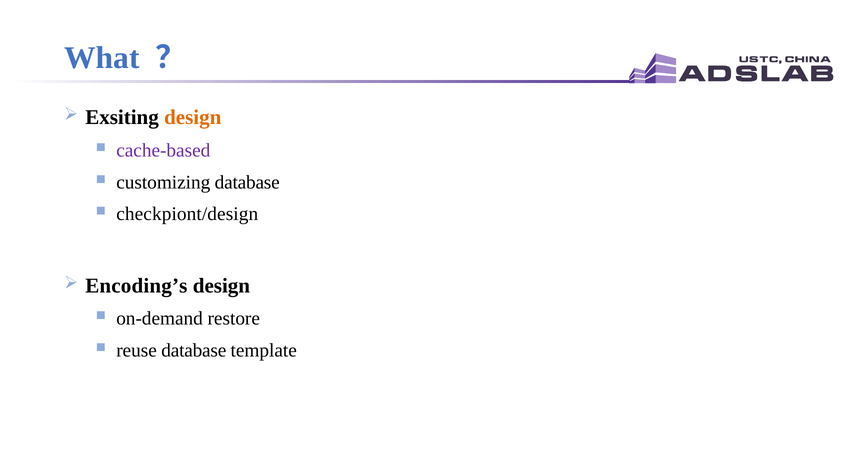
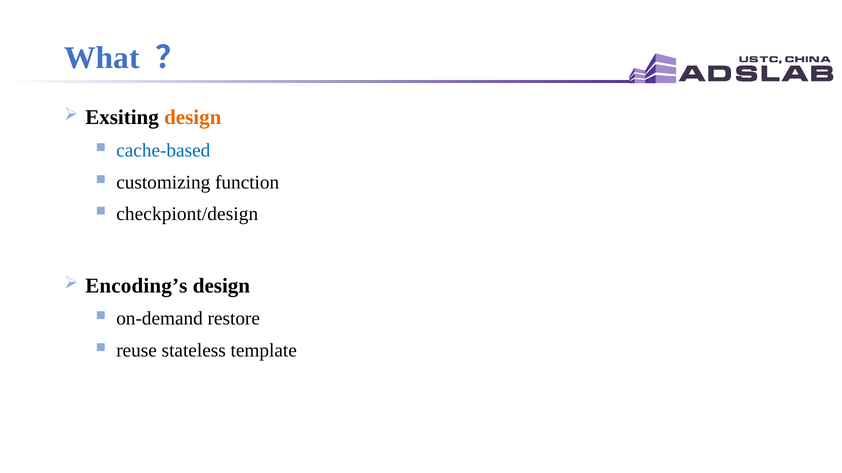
cache-based colour: purple -> blue
customizing database: database -> function
reuse database: database -> stateless
